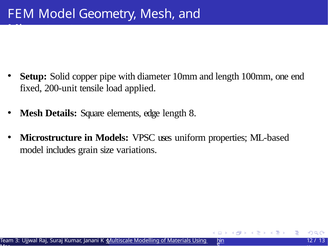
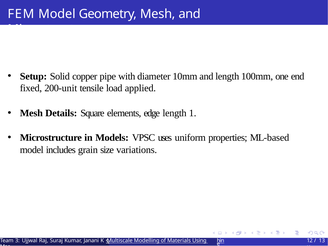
8: 8 -> 1
